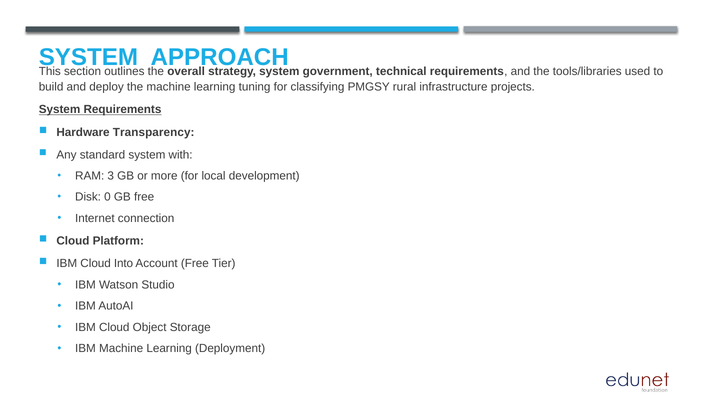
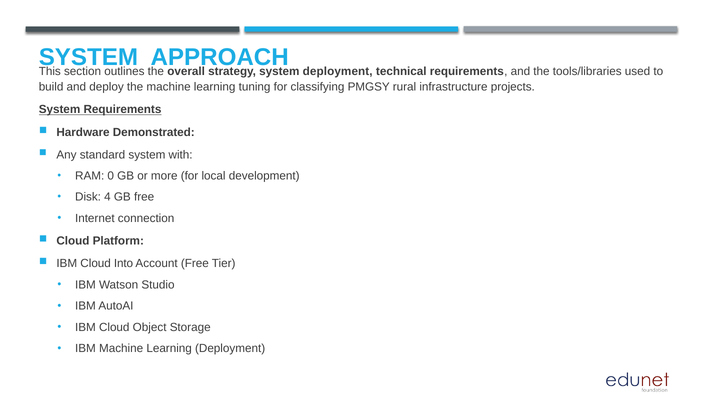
system government: government -> deployment
Transparency: Transparency -> Demonstrated
3: 3 -> 0
0: 0 -> 4
